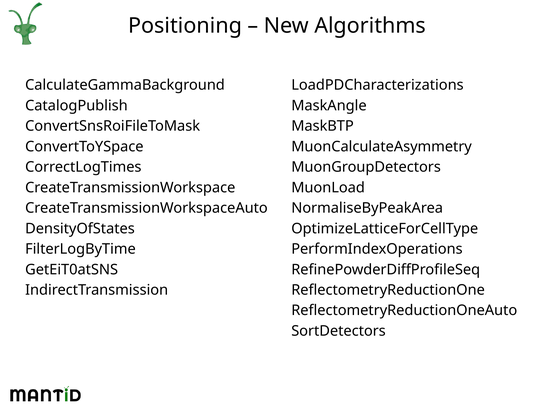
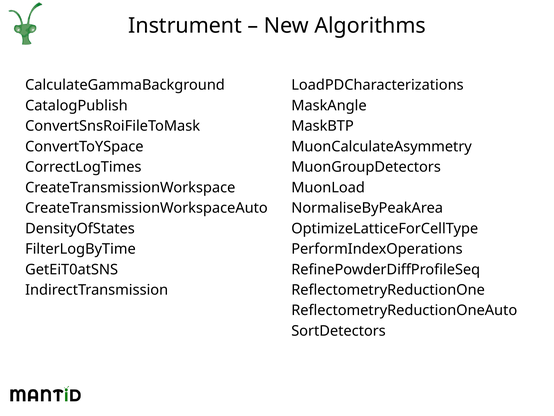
Positioning: Positioning -> Instrument
